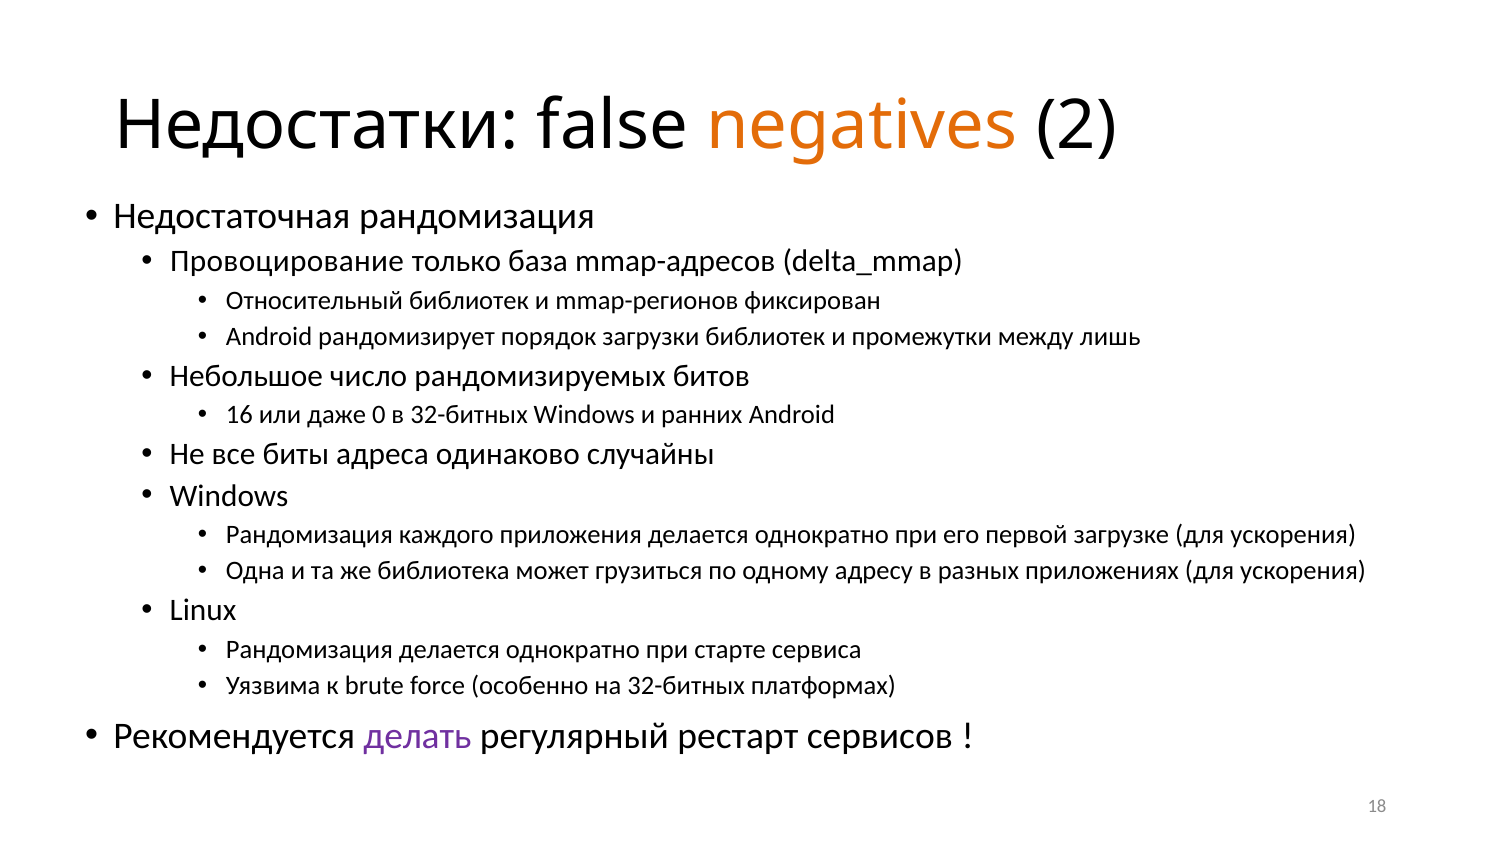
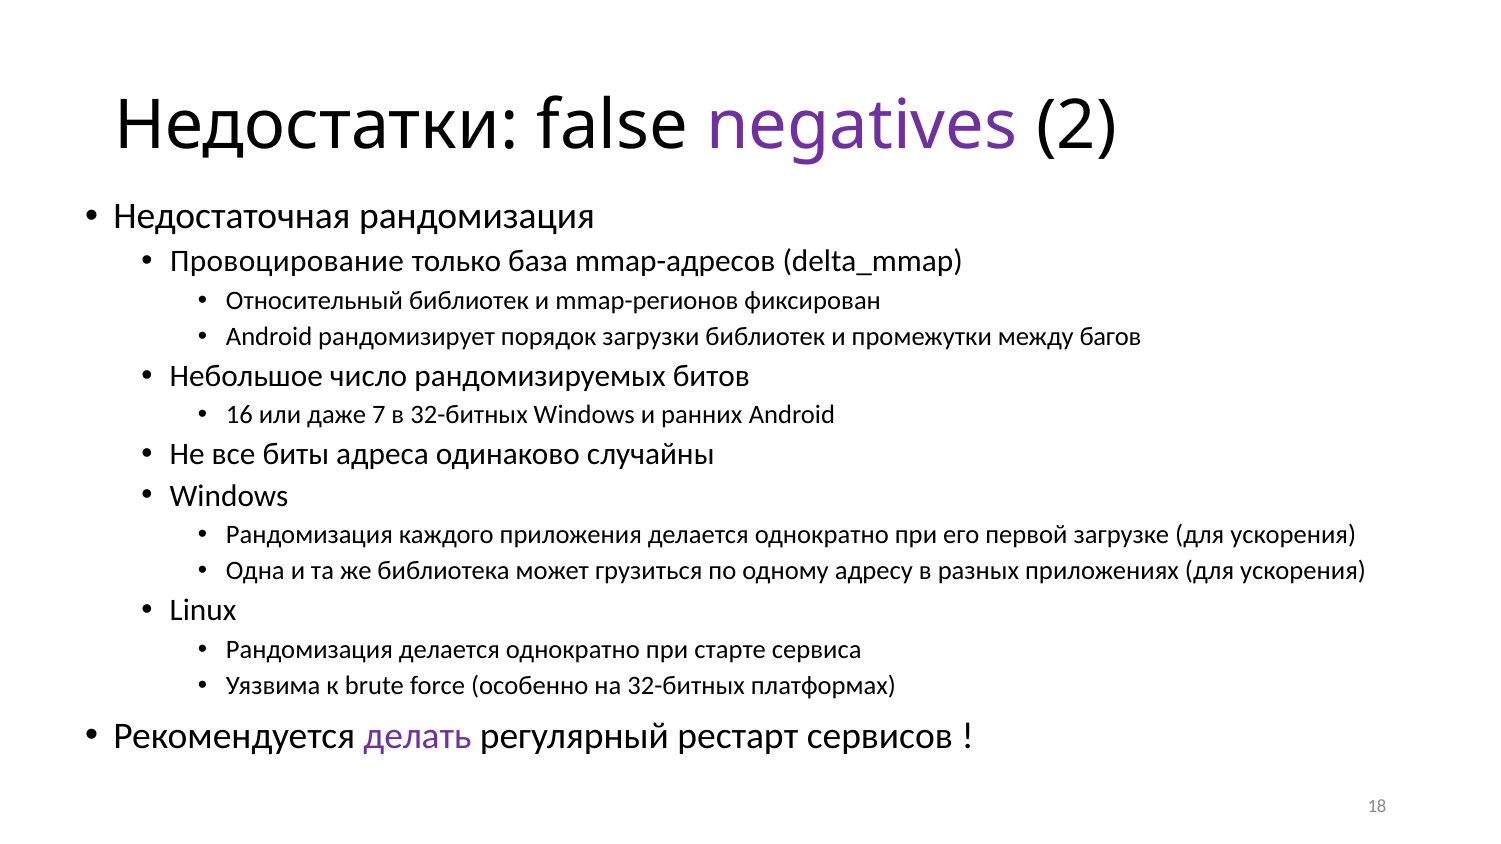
negatives colour: orange -> purple
лишь: лишь -> багов
0: 0 -> 7
